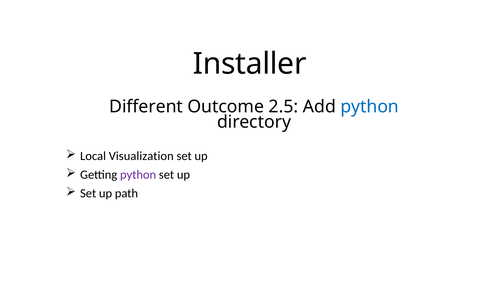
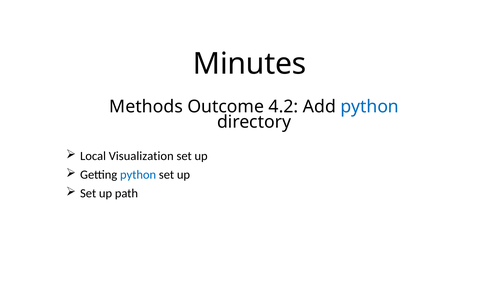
Installer: Installer -> Minutes
Different: Different -> Methods
2.5: 2.5 -> 4.2
python at (138, 175) colour: purple -> blue
